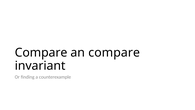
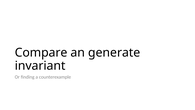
an compare: compare -> generate
